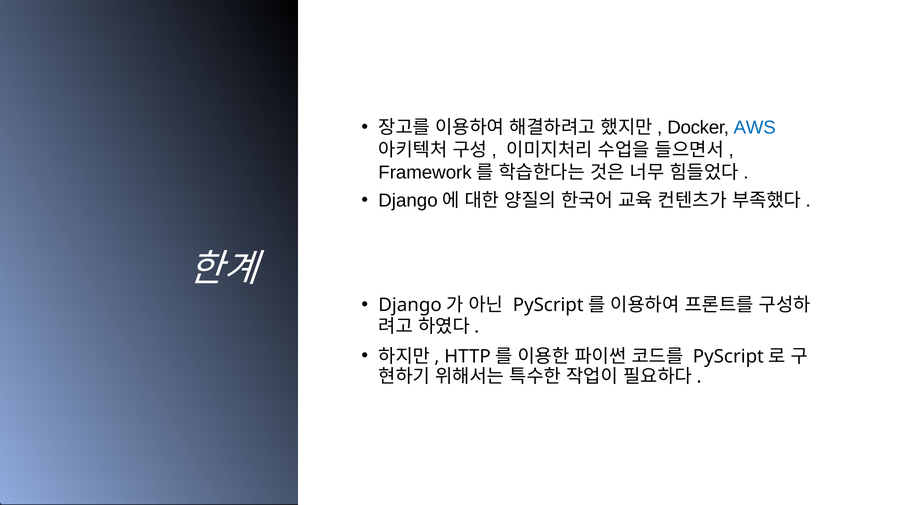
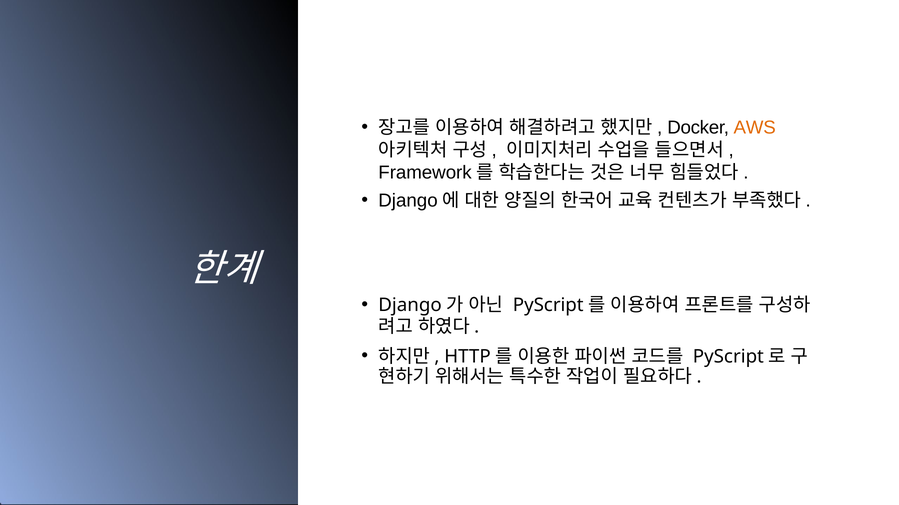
AWS colour: blue -> orange
